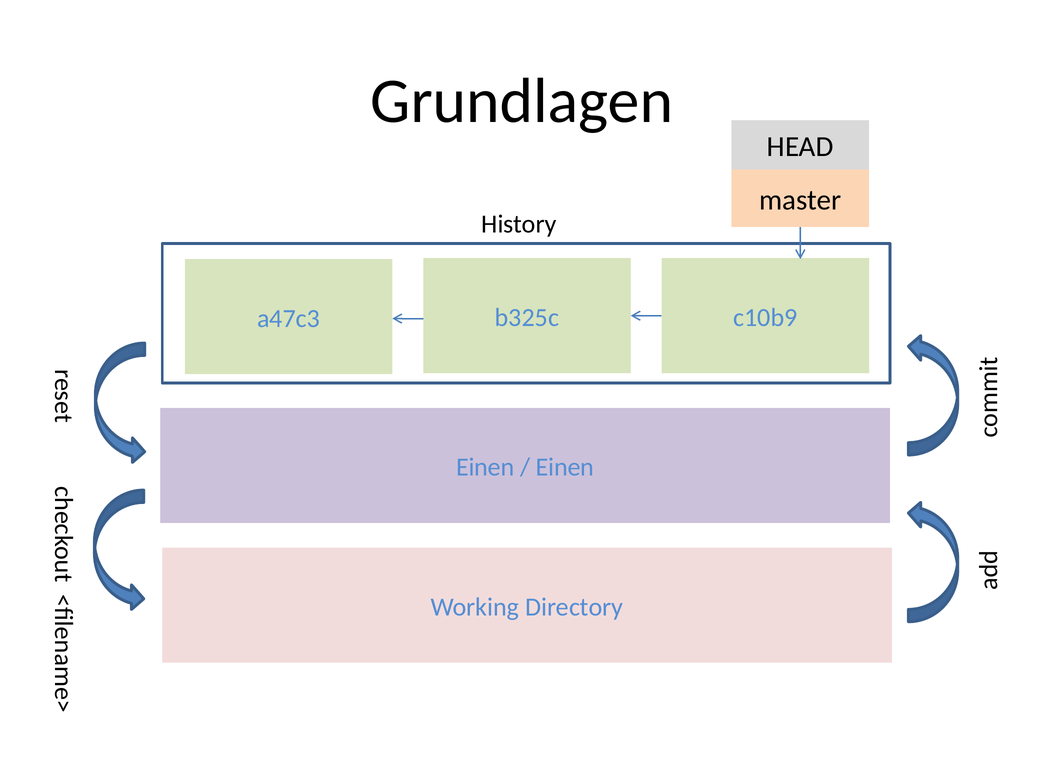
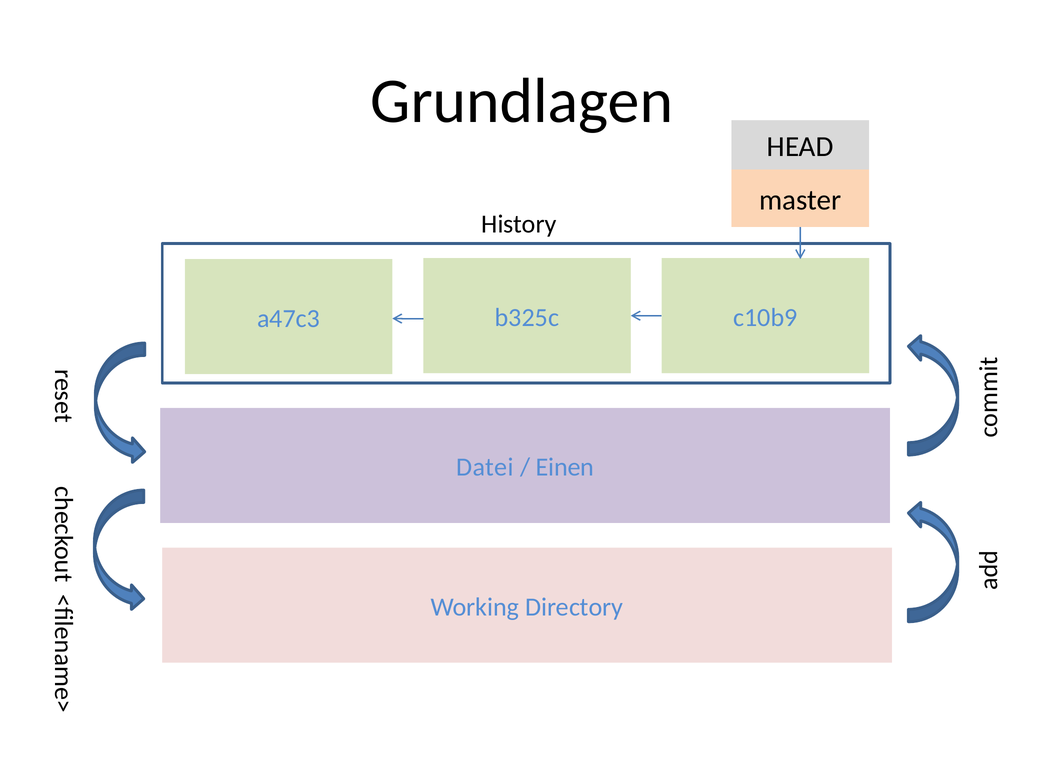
Einen at (485, 467): Einen -> Datei
